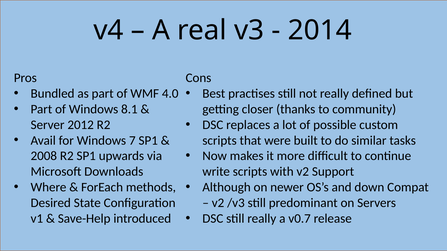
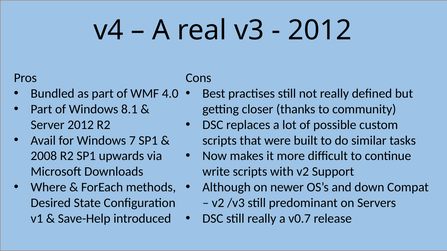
2014 at (320, 30): 2014 -> 2012
